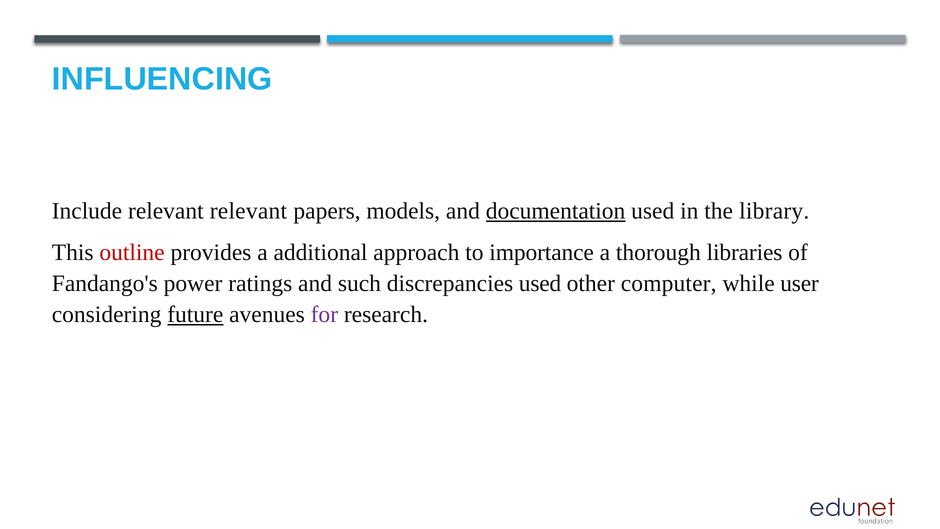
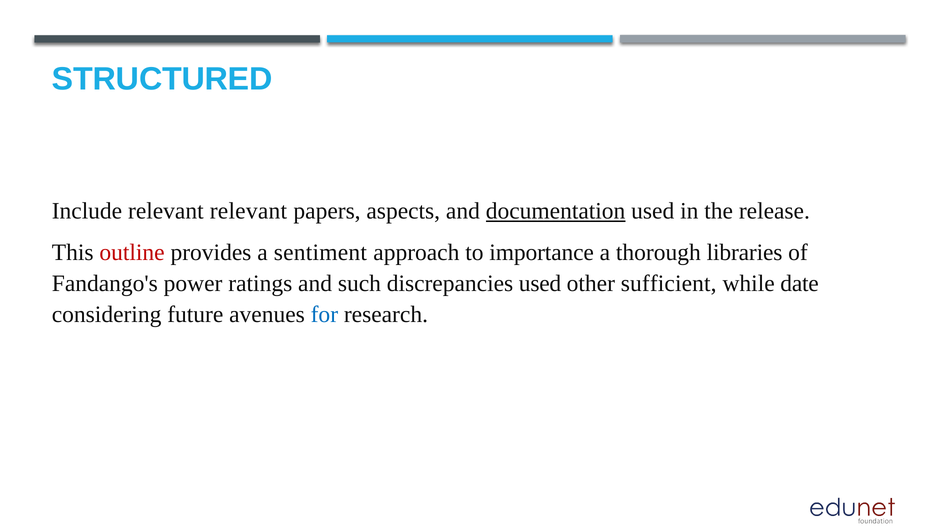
INFLUENCING: INFLUENCING -> STRUCTURED
models: models -> aspects
library: library -> release
additional: additional -> sentiment
computer: computer -> sufficient
user: user -> date
future underline: present -> none
for colour: purple -> blue
